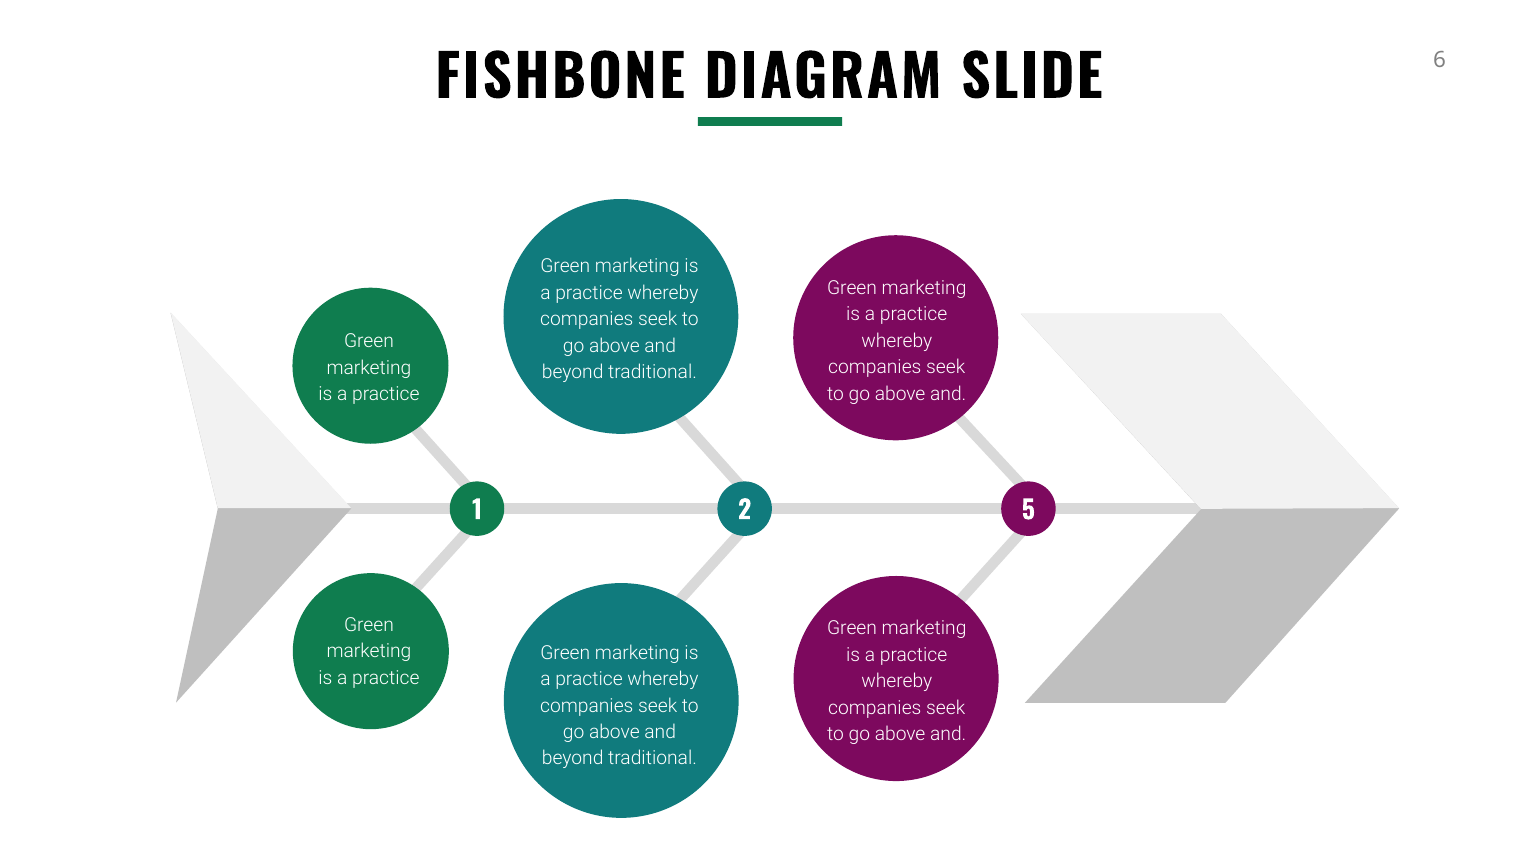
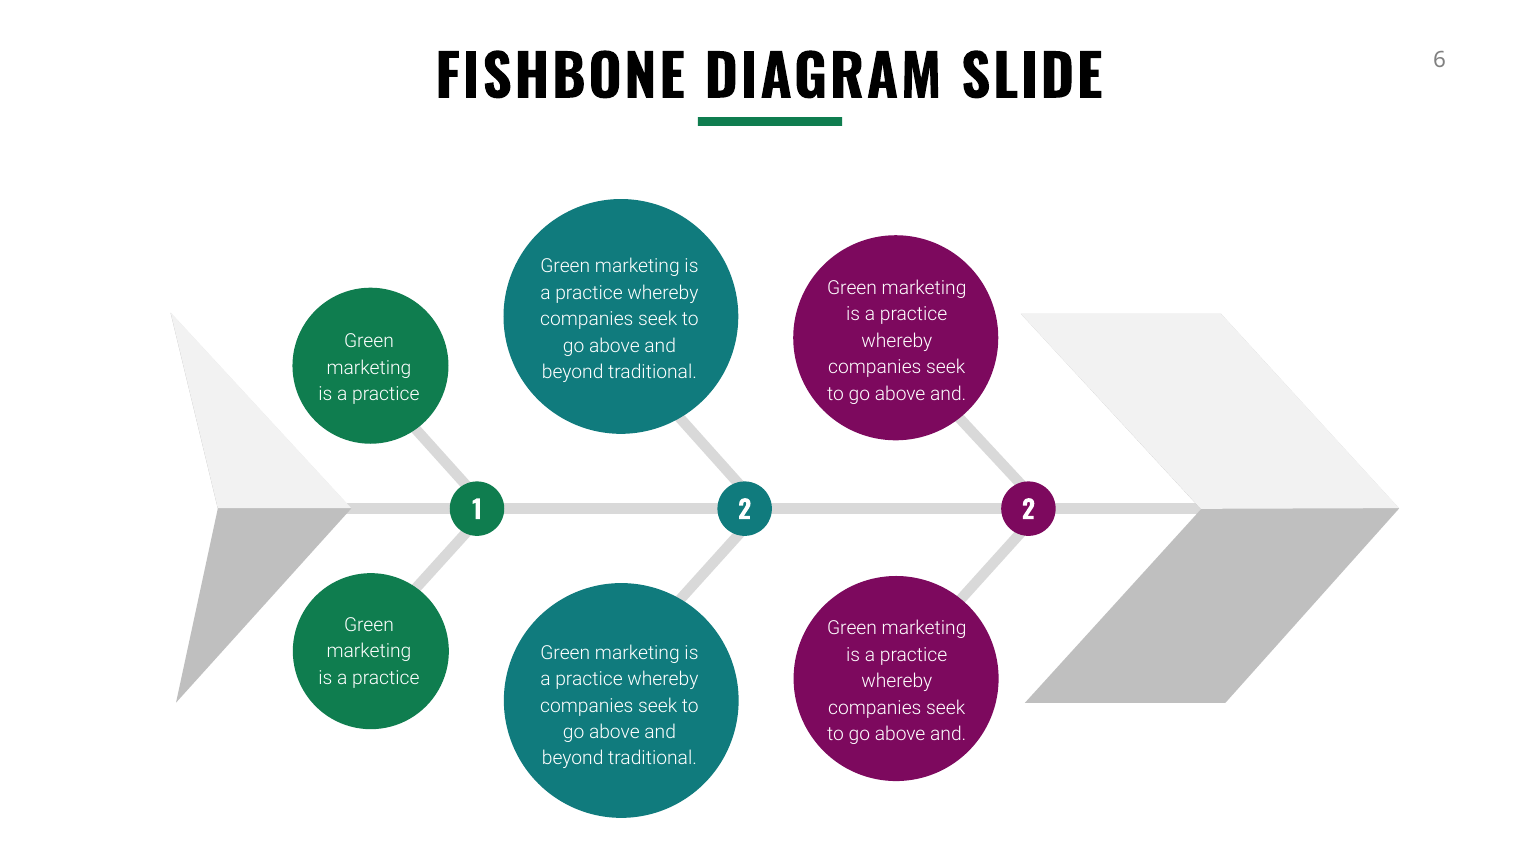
2 5: 5 -> 2
